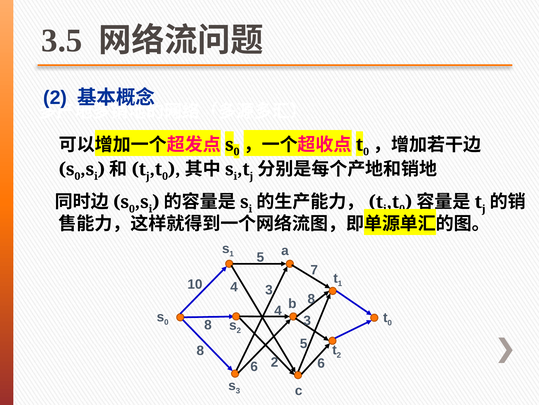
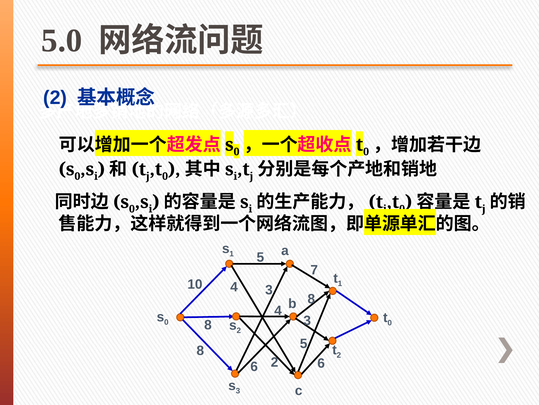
3.5: 3.5 -> 5.0
